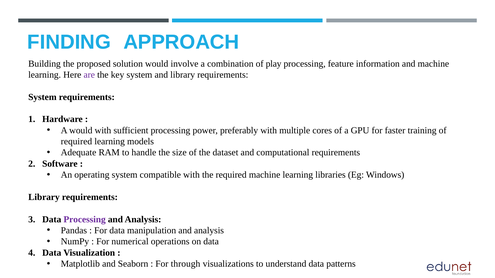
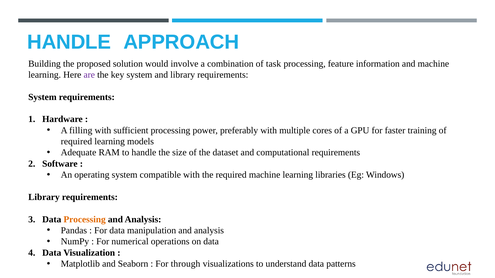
FINDING at (69, 42): FINDING -> HANDLE
play: play -> task
A would: would -> filling
Processing at (85, 220) colour: purple -> orange
